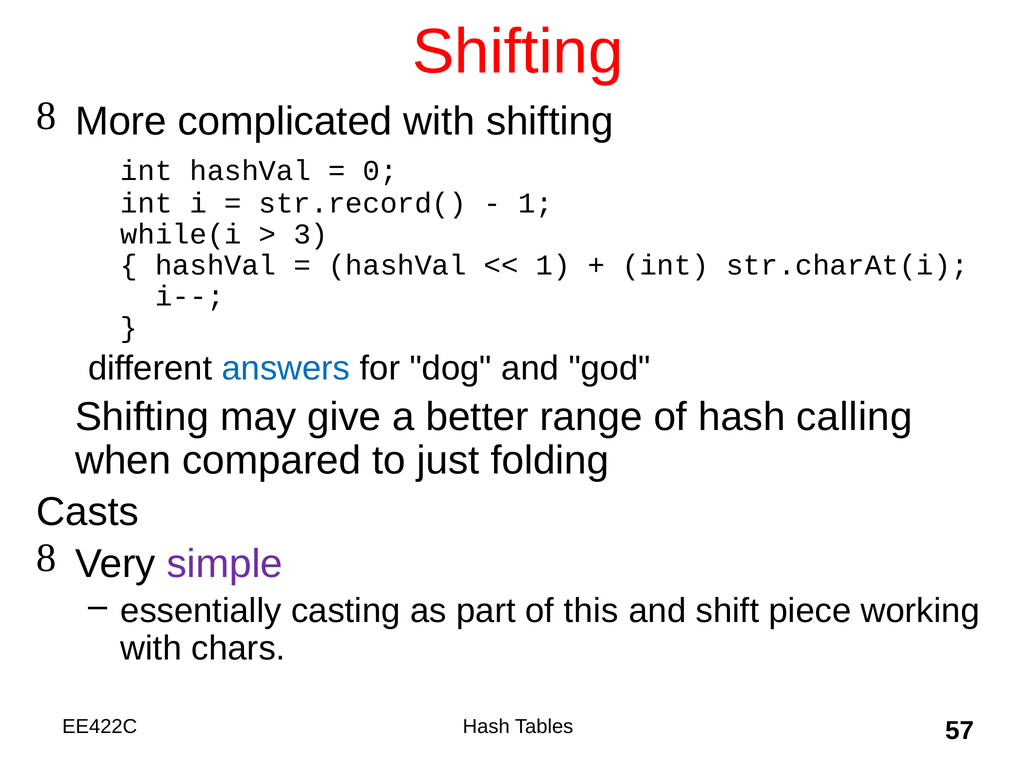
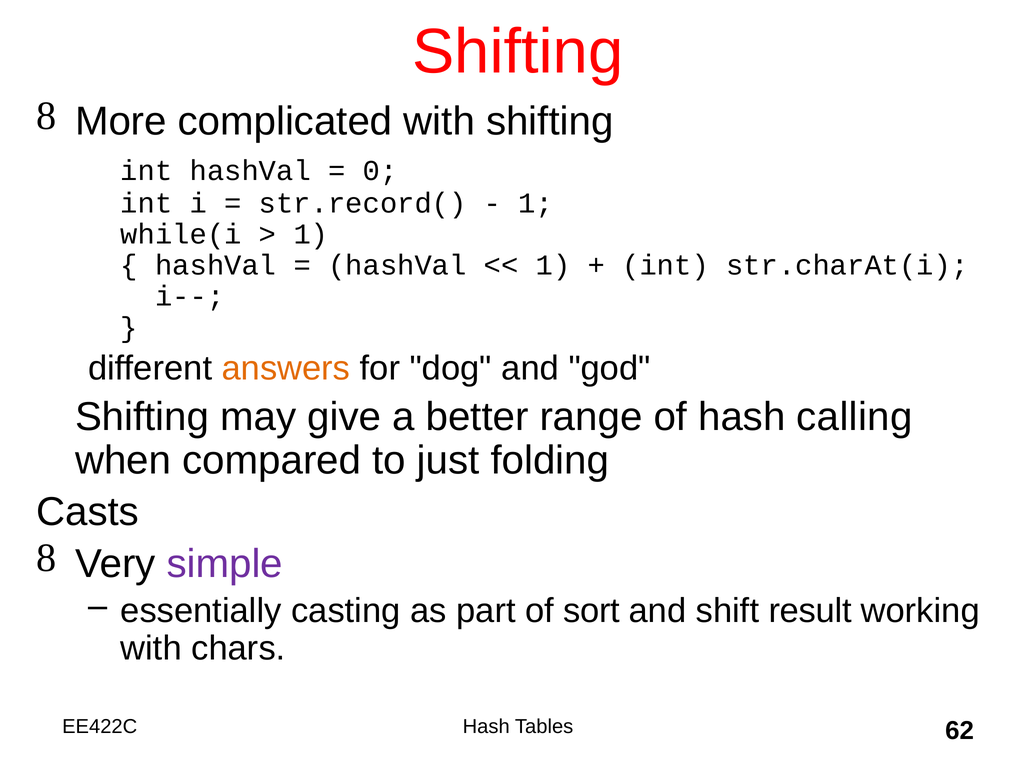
3 at (311, 234): 3 -> 1
answers colour: blue -> orange
this: this -> sort
piece: piece -> result
57: 57 -> 62
